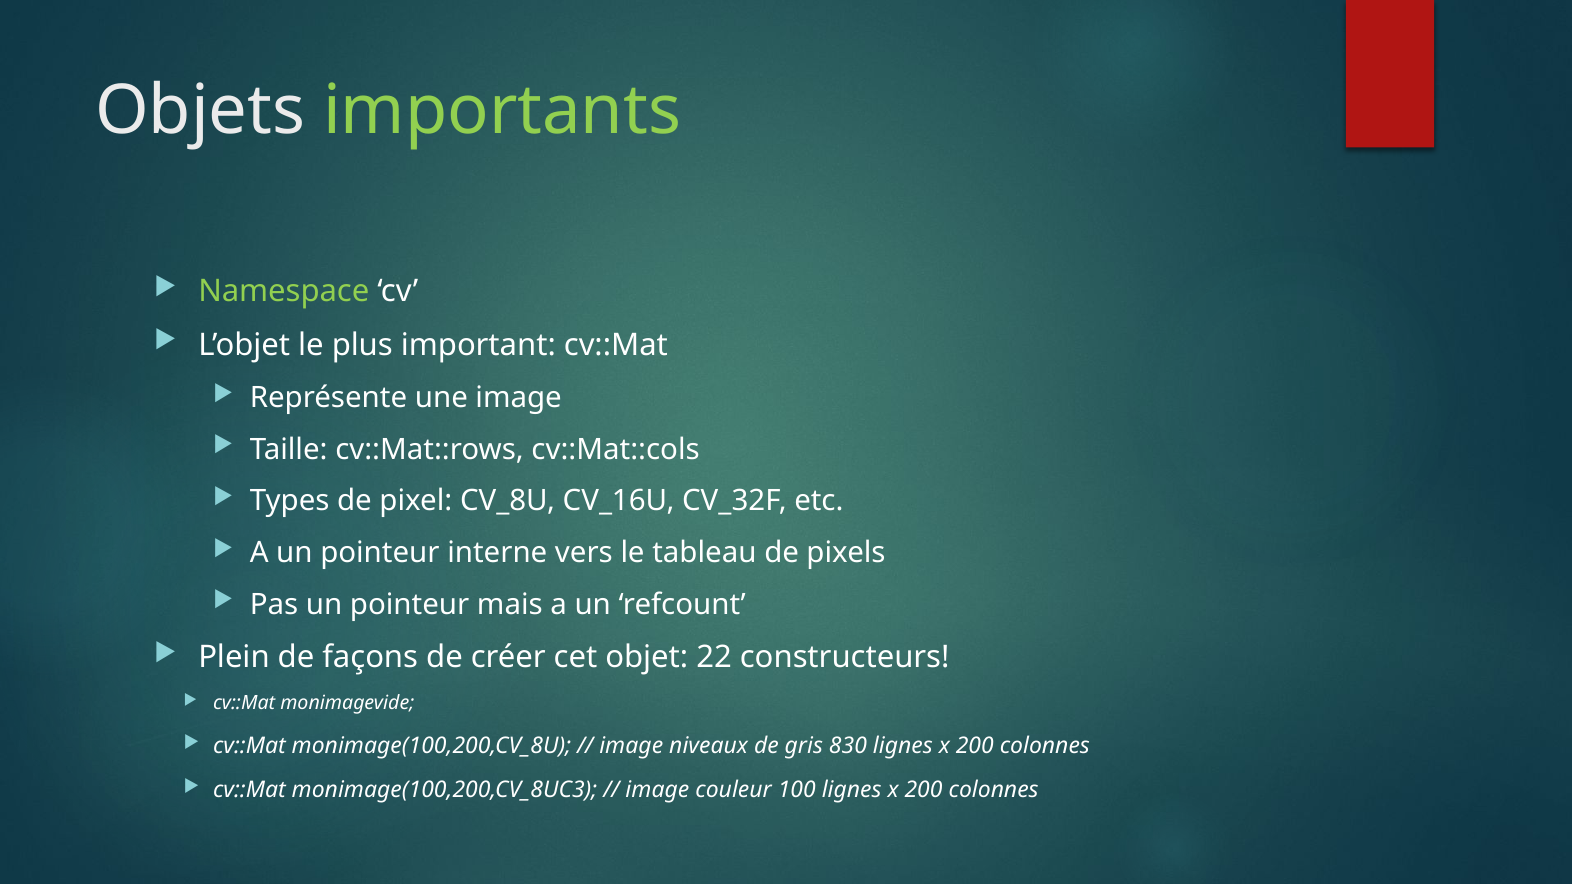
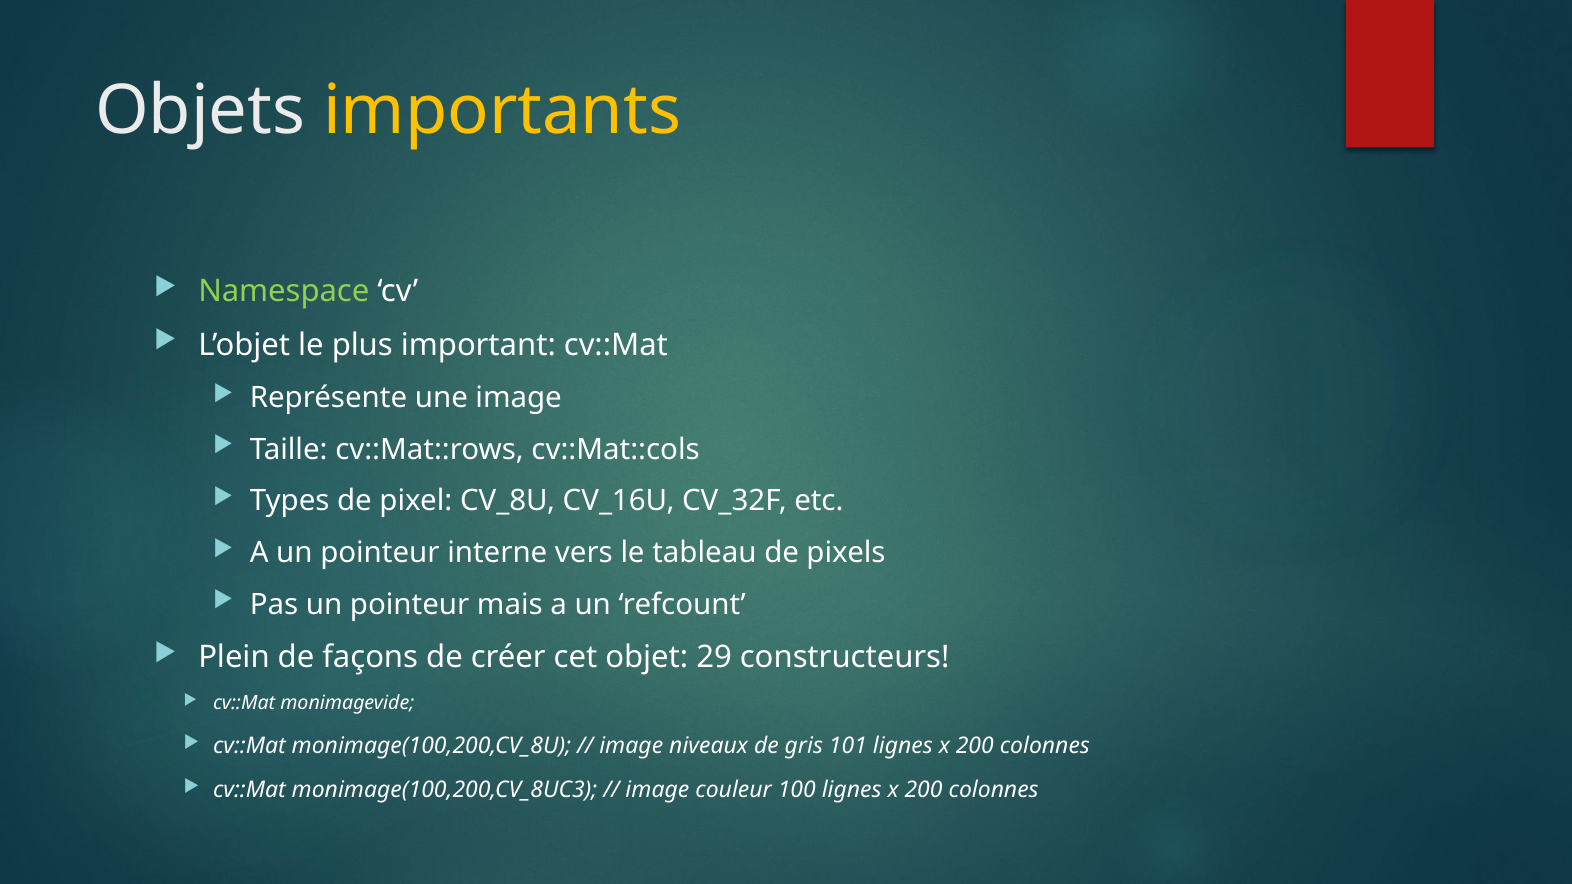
importants colour: light green -> yellow
22: 22 -> 29
830: 830 -> 101
